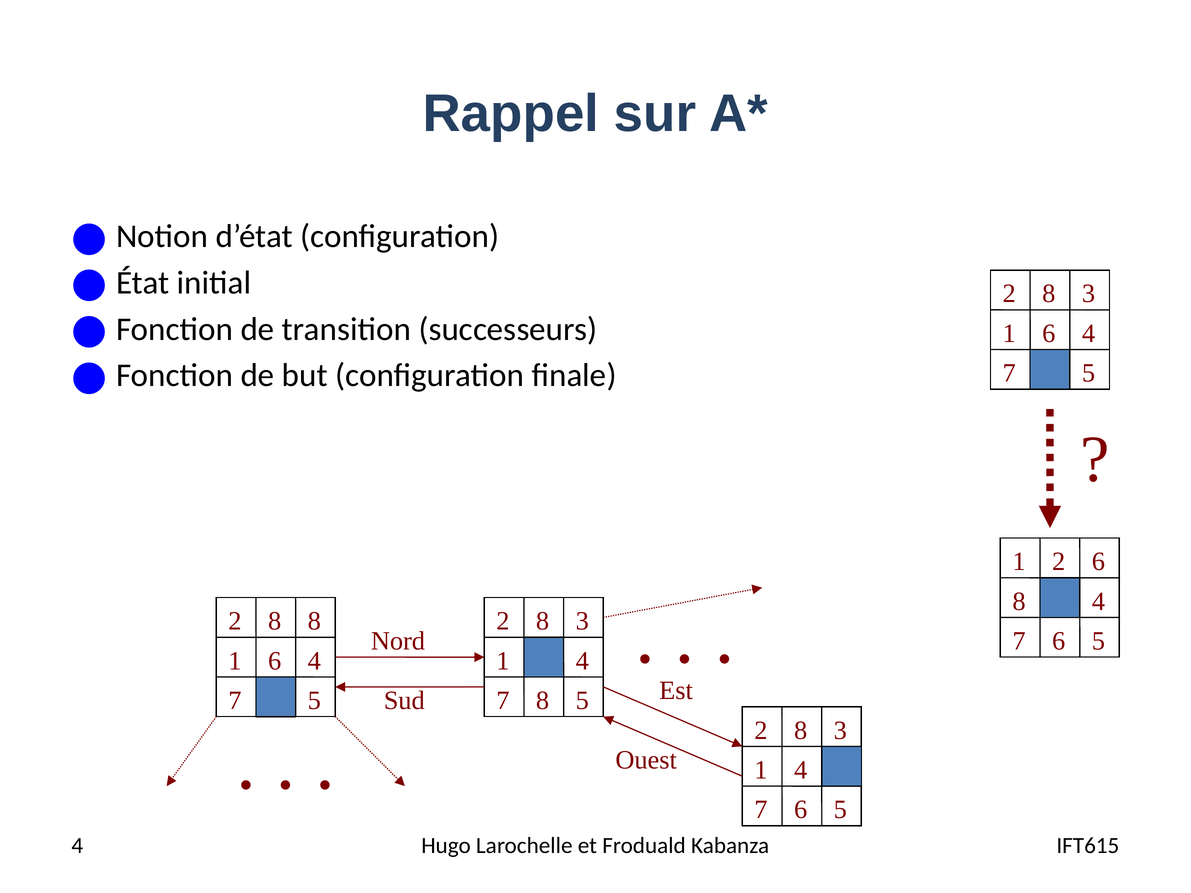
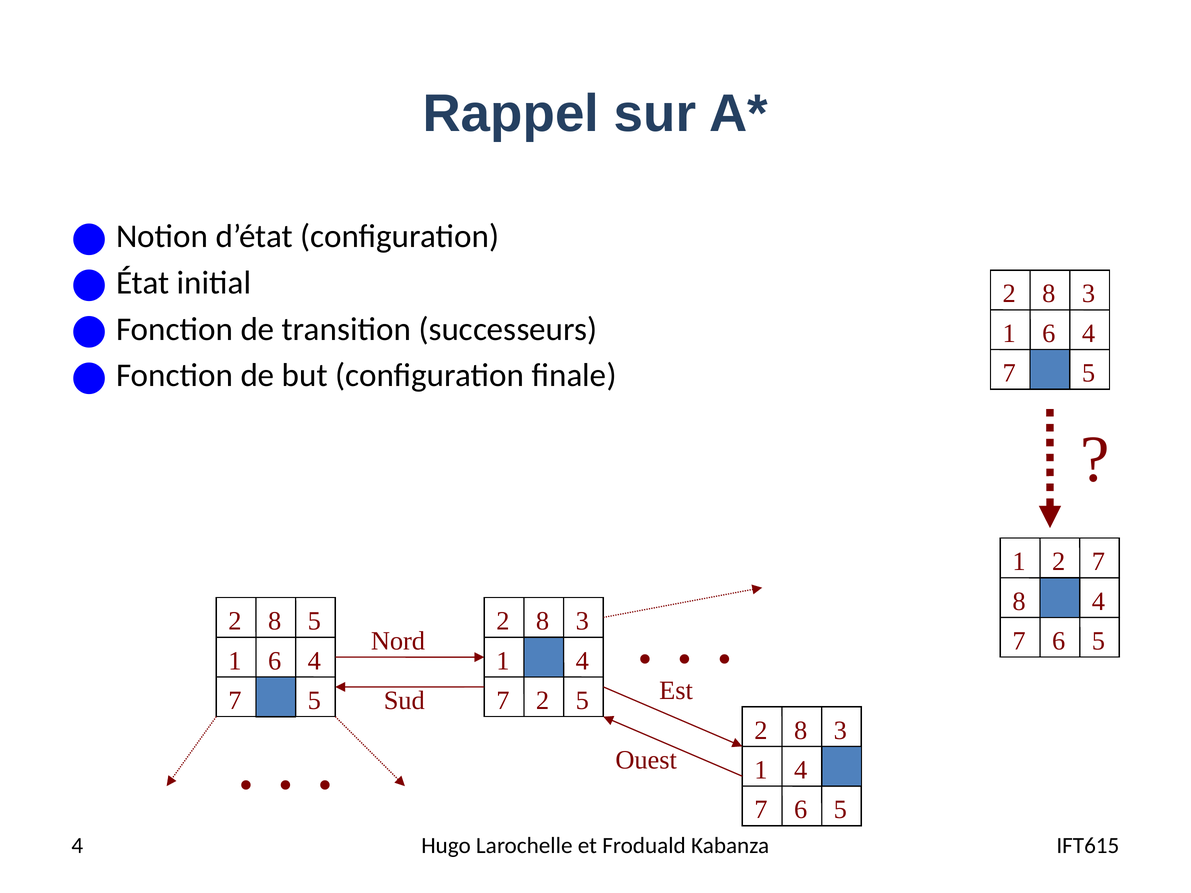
1 6: 6 -> 7
2 8: 8 -> 5
7 8: 8 -> 2
